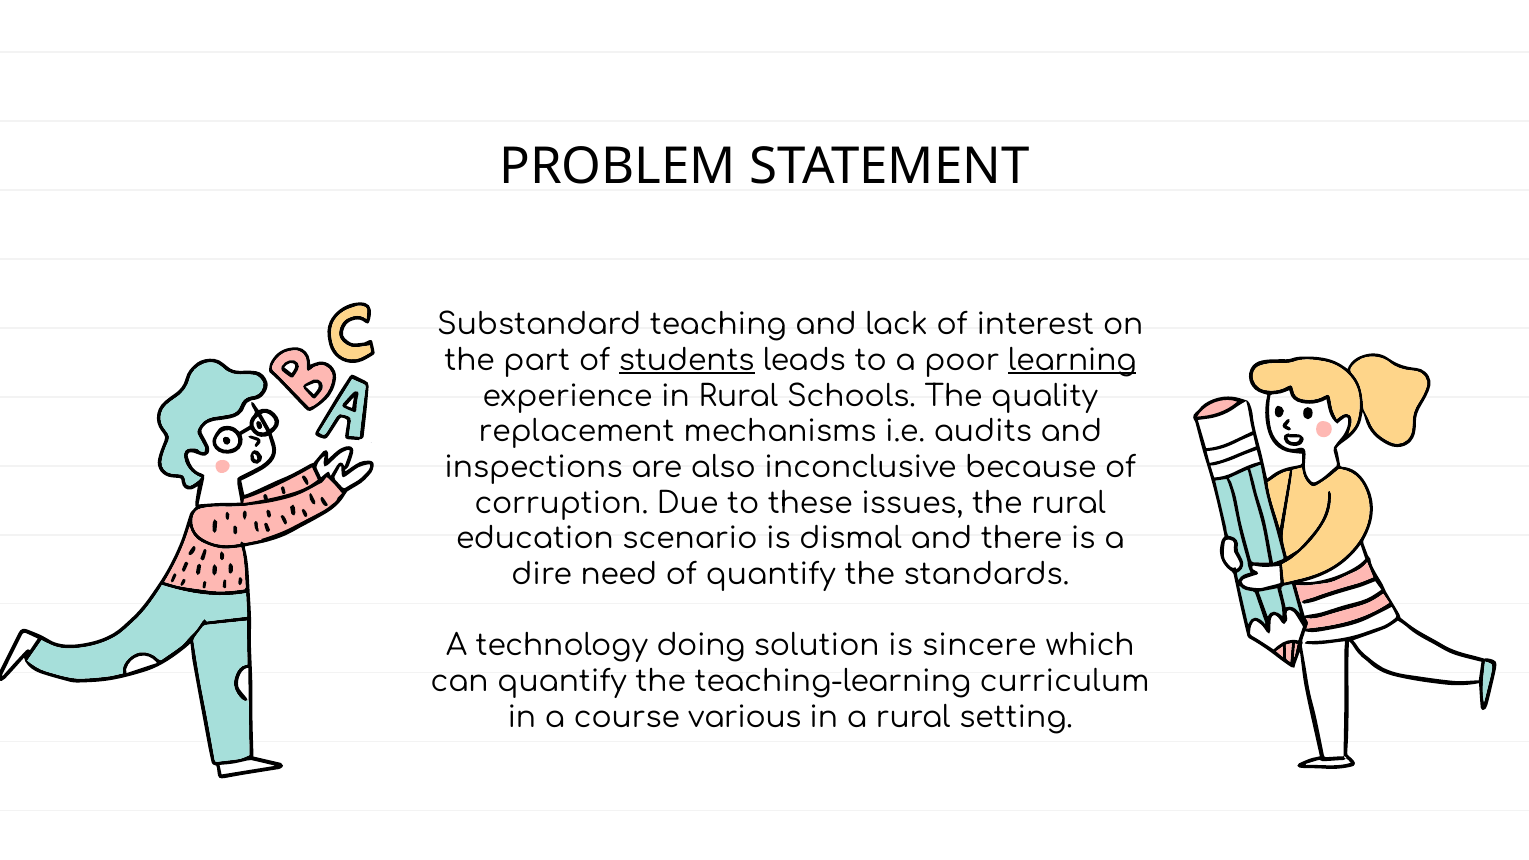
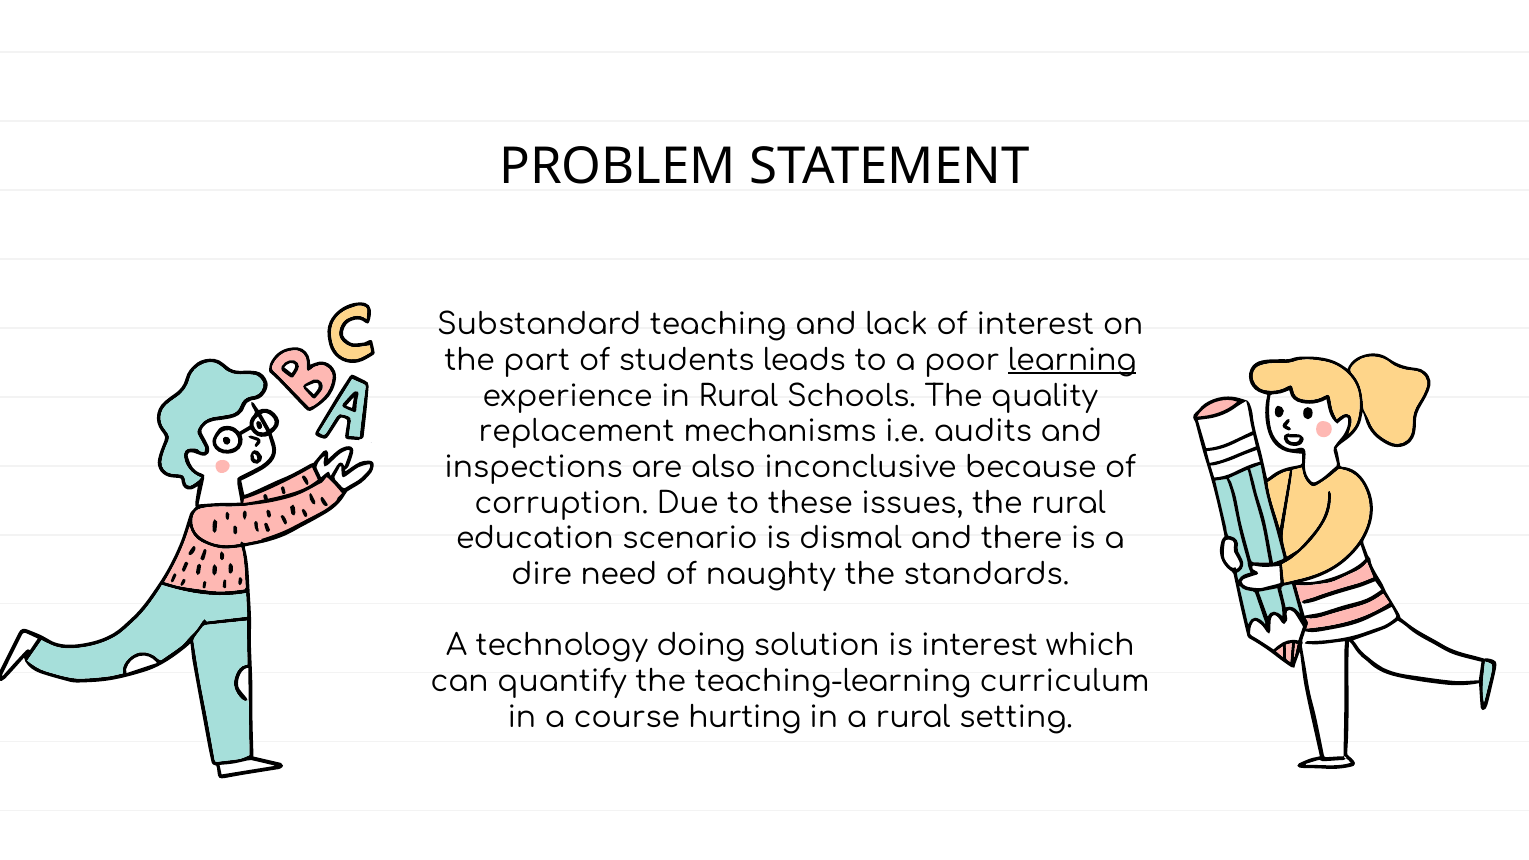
students underline: present -> none
of quantify: quantify -> naughty
is sincere: sincere -> interest
various: various -> hurting
